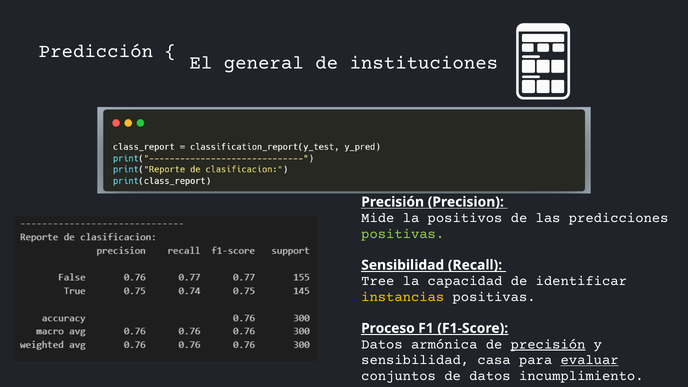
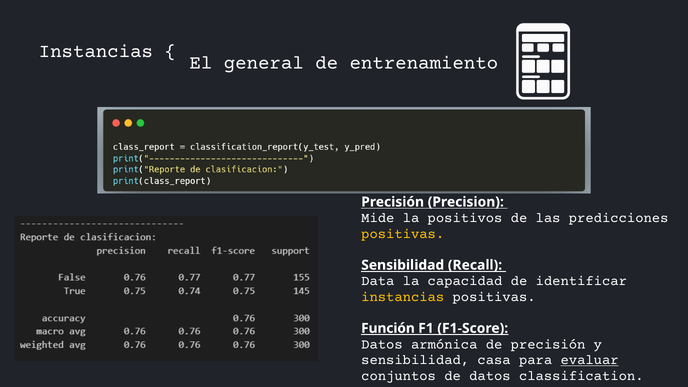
Predicción at (96, 51): Predicción -> Instancias
instituciones: instituciones -> entrenamiento
positivas at (403, 234) colour: light green -> yellow
Tree: Tree -> Data
Proceso: Proceso -> Función
precisión at (548, 344) underline: present -> none
incumplimiento: incumplimiento -> classification
